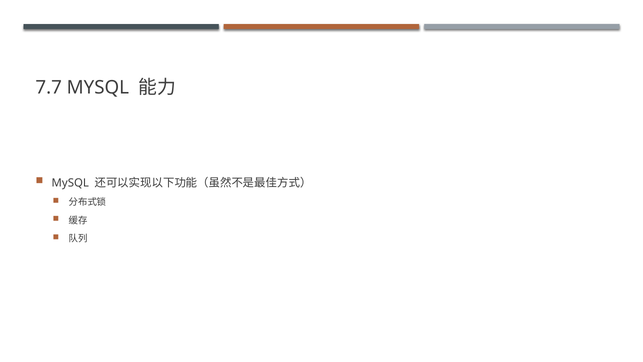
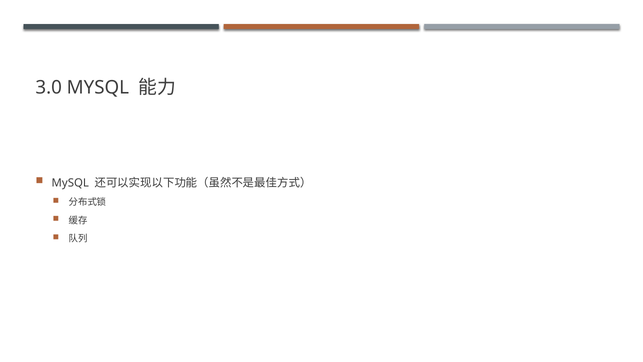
7.7: 7.7 -> 3.0
